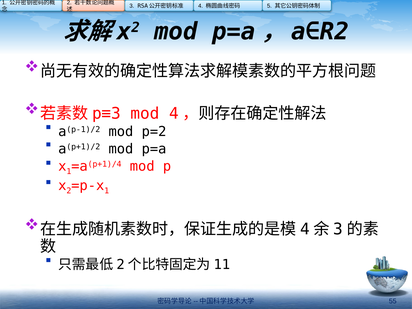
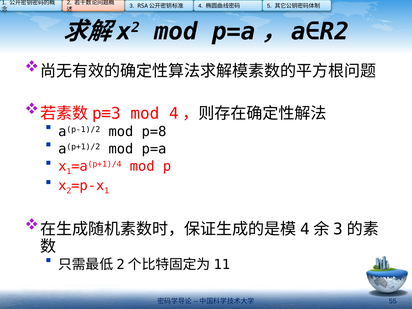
p=2: p=2 -> p=8
